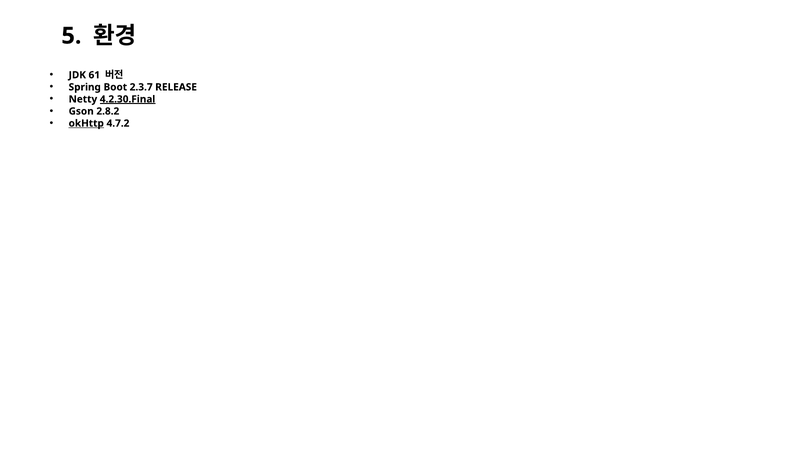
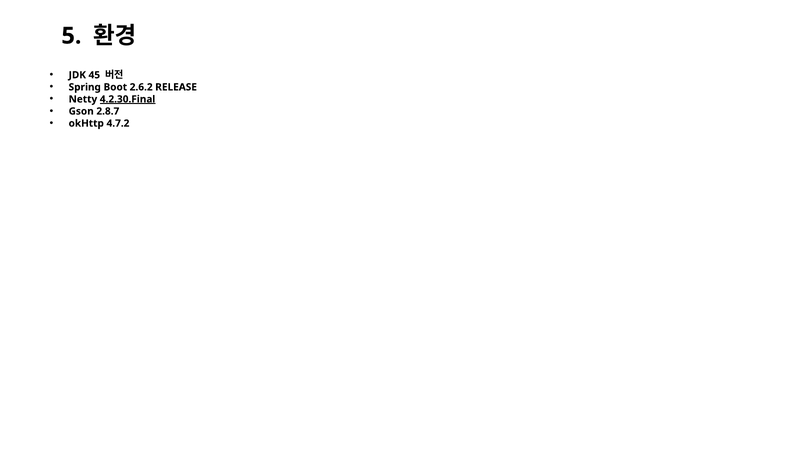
61: 61 -> 45
2.3.7: 2.3.7 -> 2.6.2
2.8.2: 2.8.2 -> 2.8.7
okHttp underline: present -> none
